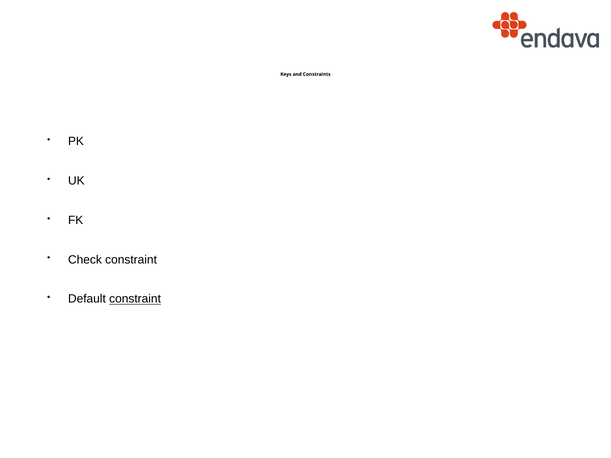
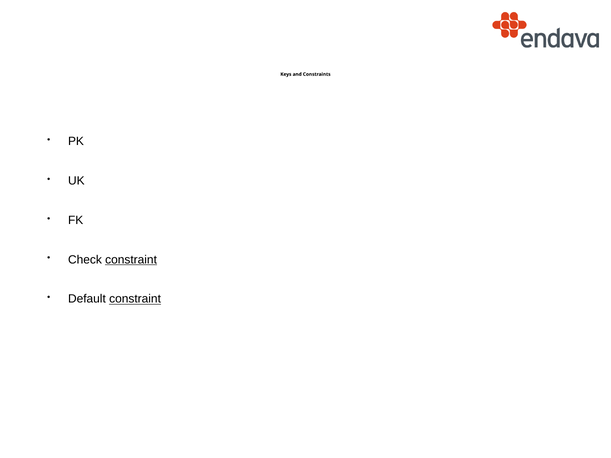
constraint at (131, 260) underline: none -> present
